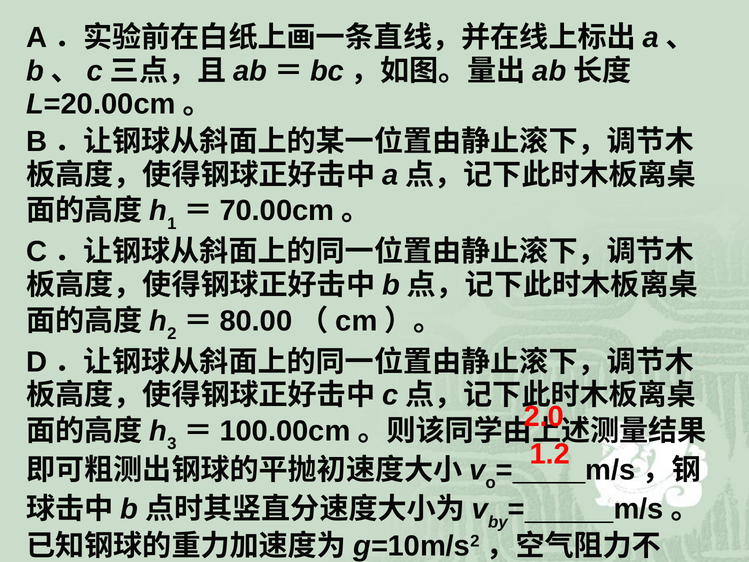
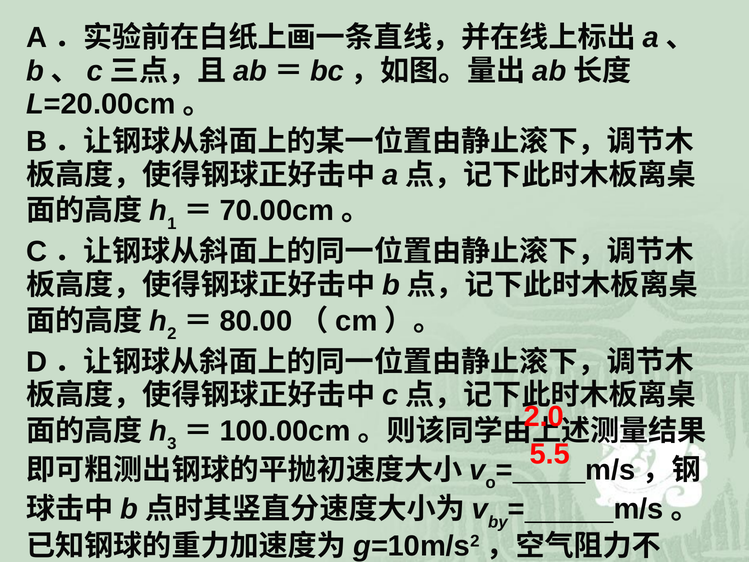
1.2: 1.2 -> 5.5
